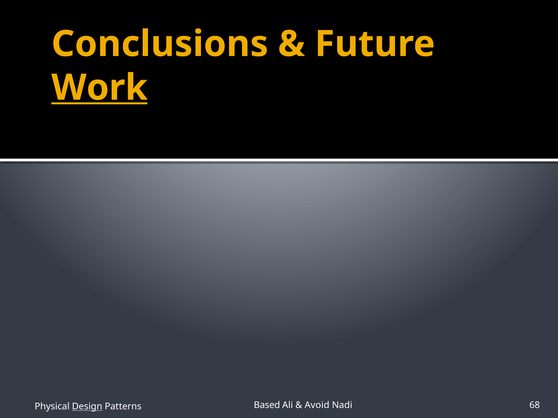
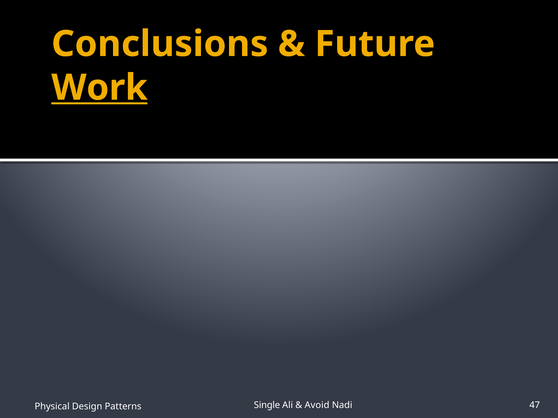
Based: Based -> Single
68: 68 -> 47
Design underline: present -> none
